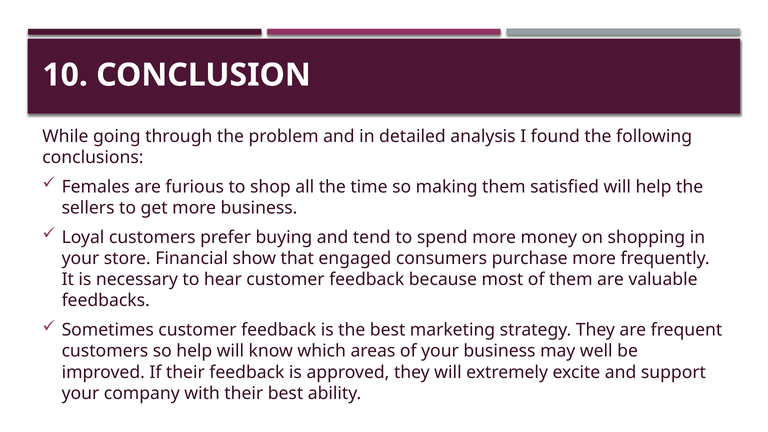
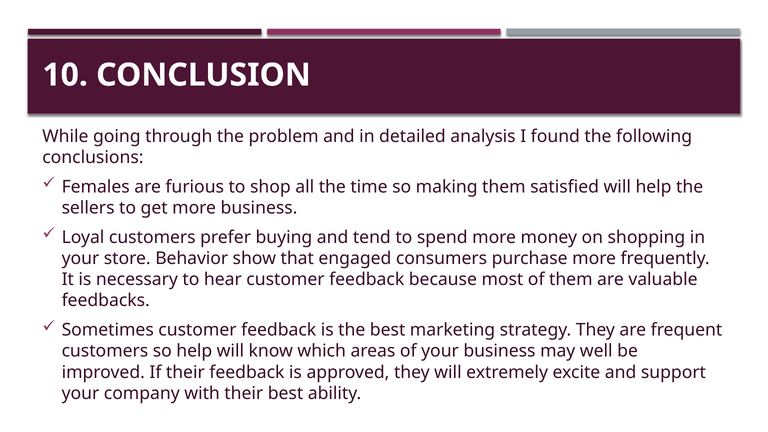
Financial: Financial -> Behavior
